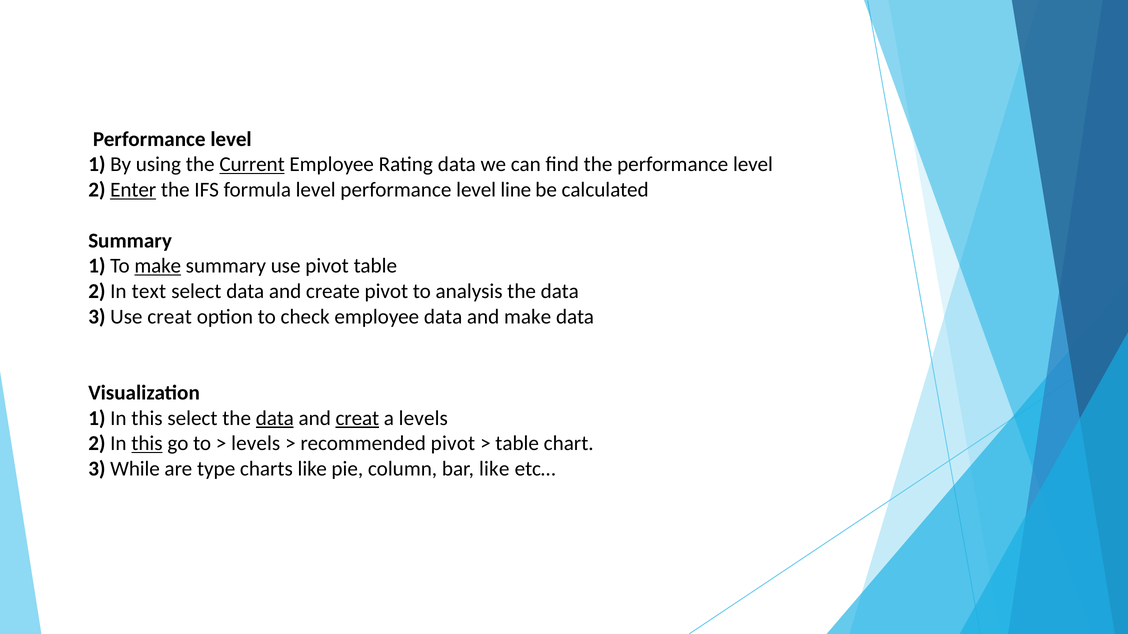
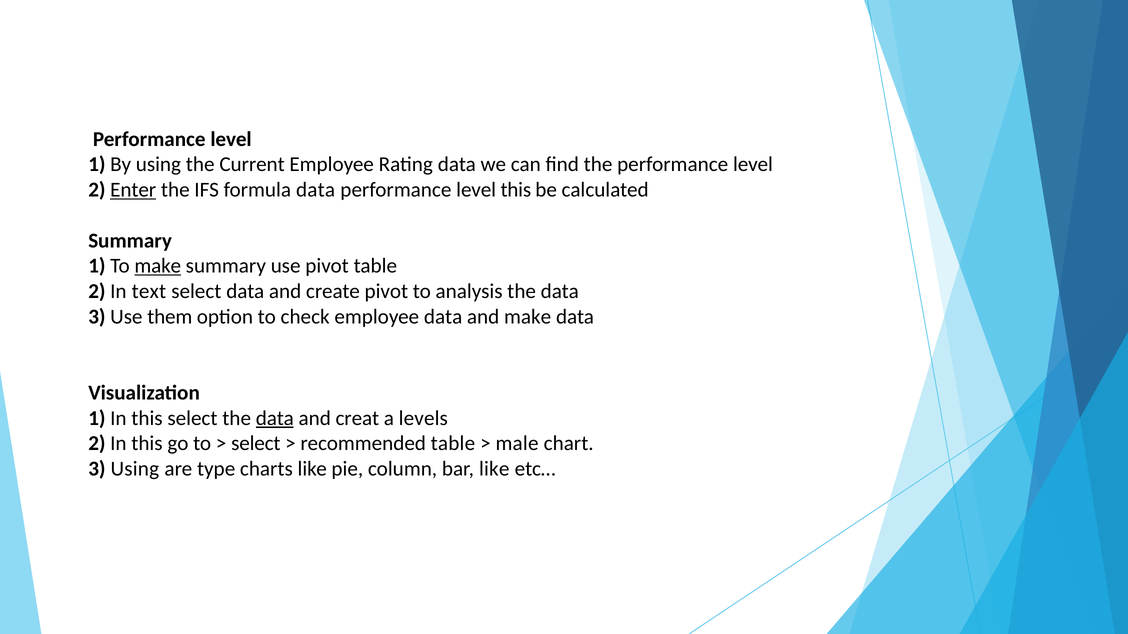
Current underline: present -> none
formula level: level -> data
level line: line -> this
Use creat: creat -> them
creat at (357, 418) underline: present -> none
this at (147, 444) underline: present -> none
levels at (256, 444): levels -> select
recommended pivot: pivot -> table
table at (517, 444): table -> male
3 While: While -> Using
